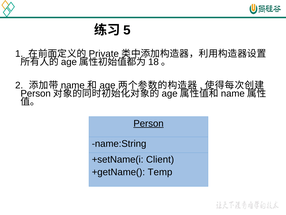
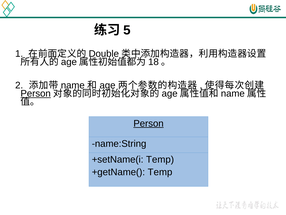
Private: Private -> Double
Person at (36, 93) underline: none -> present
+setName(i Client: Client -> Temp
